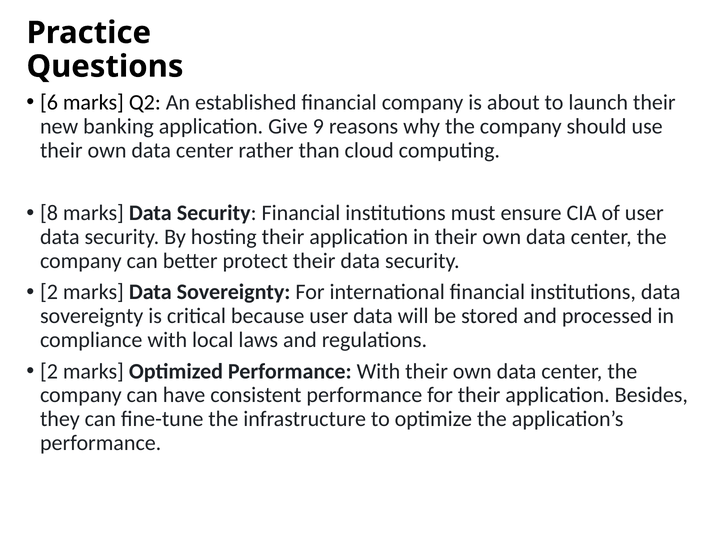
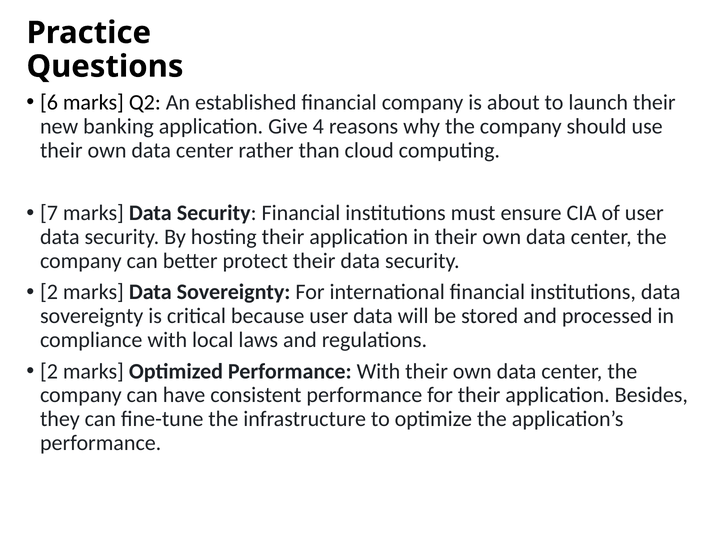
9: 9 -> 4
8: 8 -> 7
